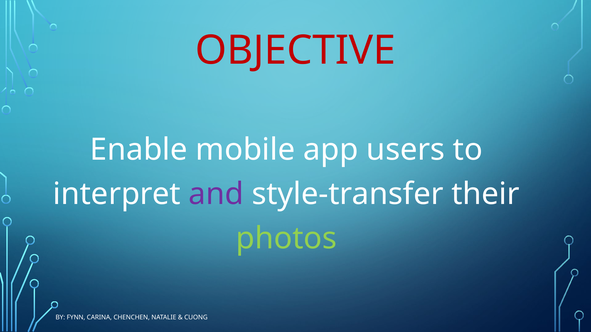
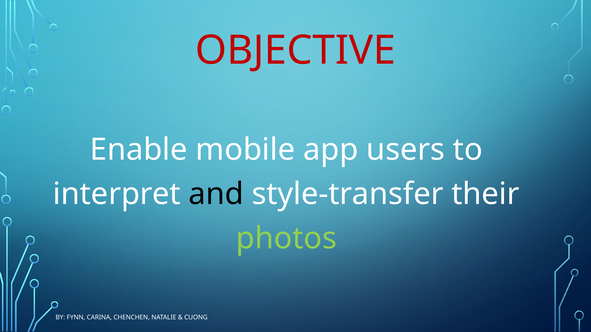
and colour: purple -> black
